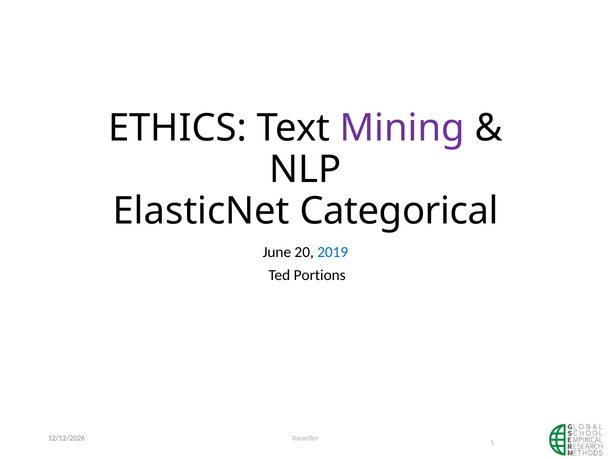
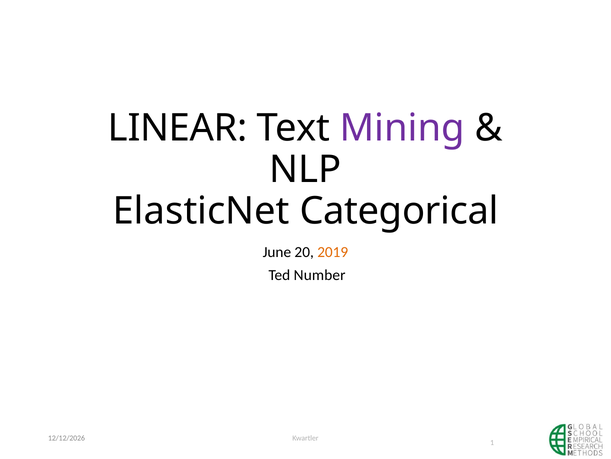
ETHICS: ETHICS -> LINEAR
2019 colour: blue -> orange
Portions: Portions -> Number
